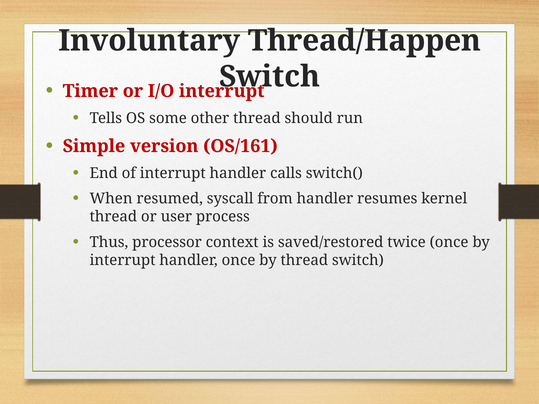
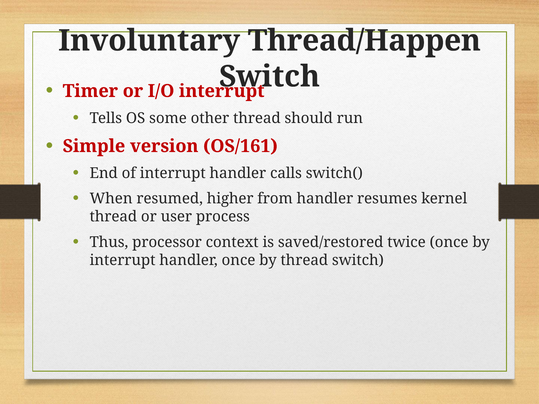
syscall: syscall -> higher
